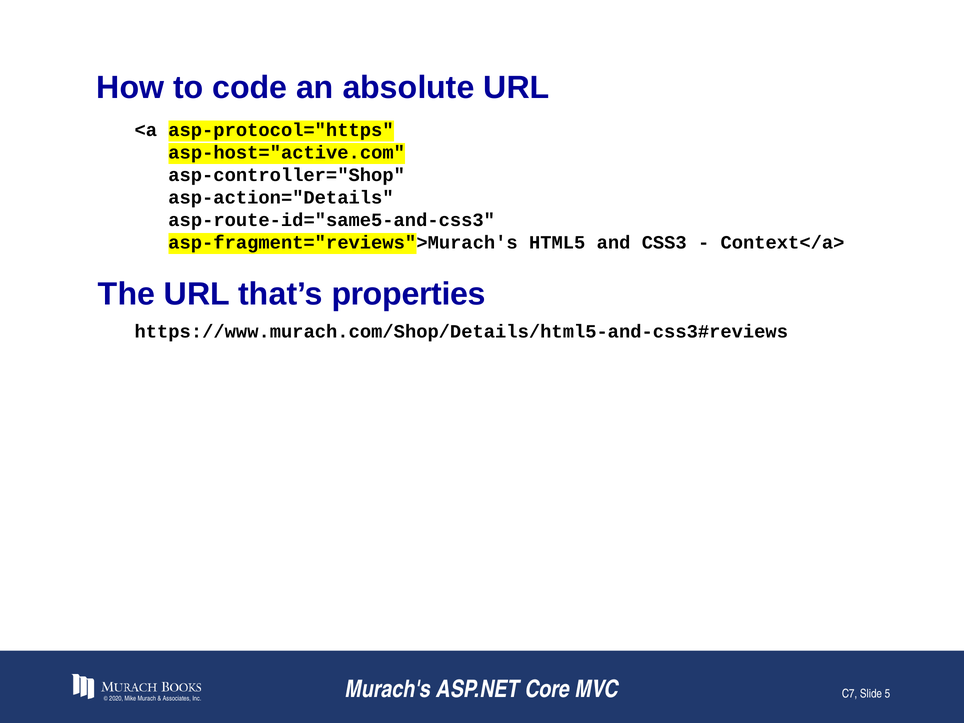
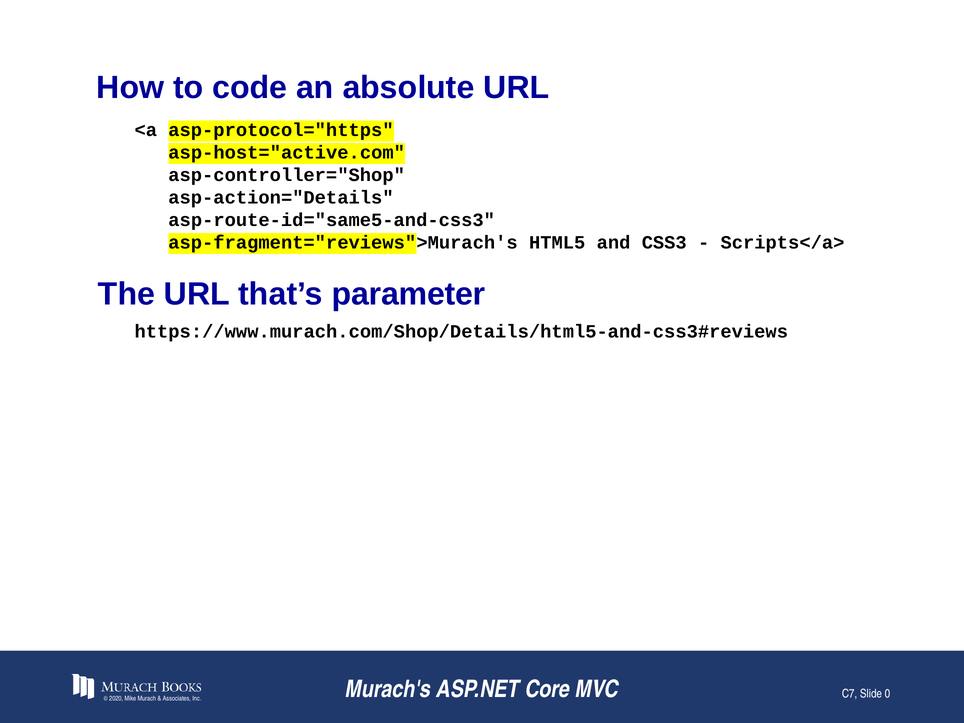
Context</a>: Context</a> -> Scripts</a>
properties: properties -> parameter
5: 5 -> 0
